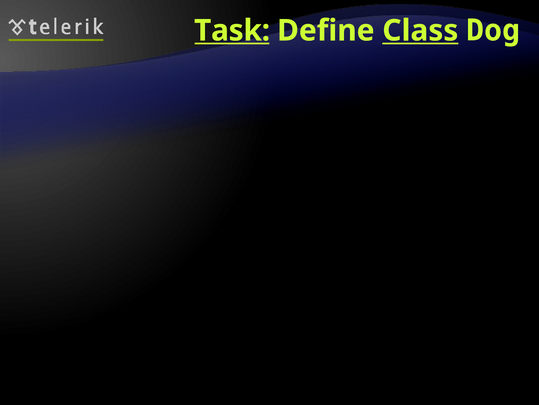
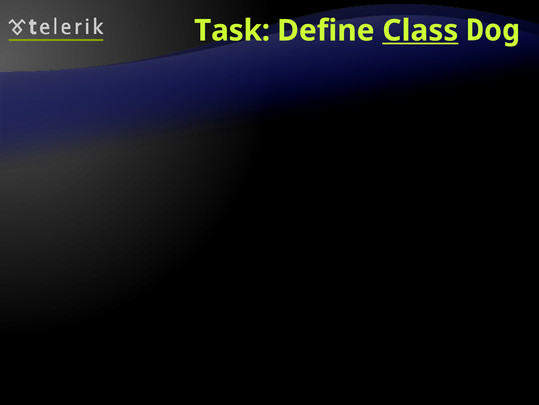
Task at (232, 31) underline: present -> none
